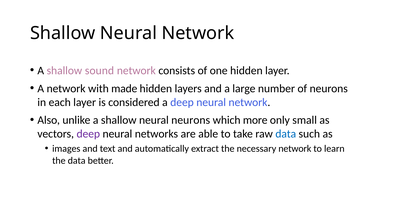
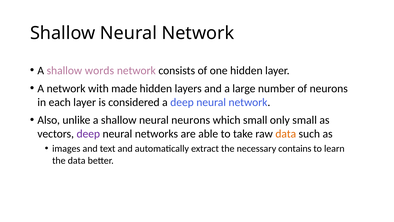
sound: sound -> words
which more: more -> small
data at (286, 134) colour: blue -> orange
necessary network: network -> contains
